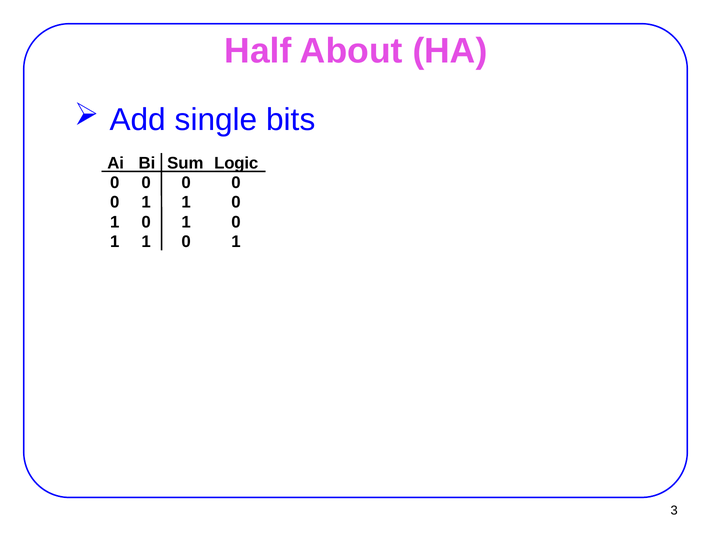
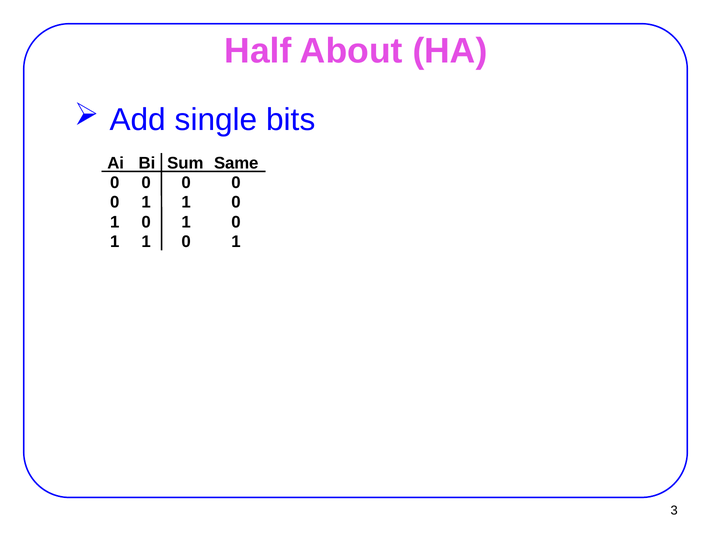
Logic: Logic -> Same
